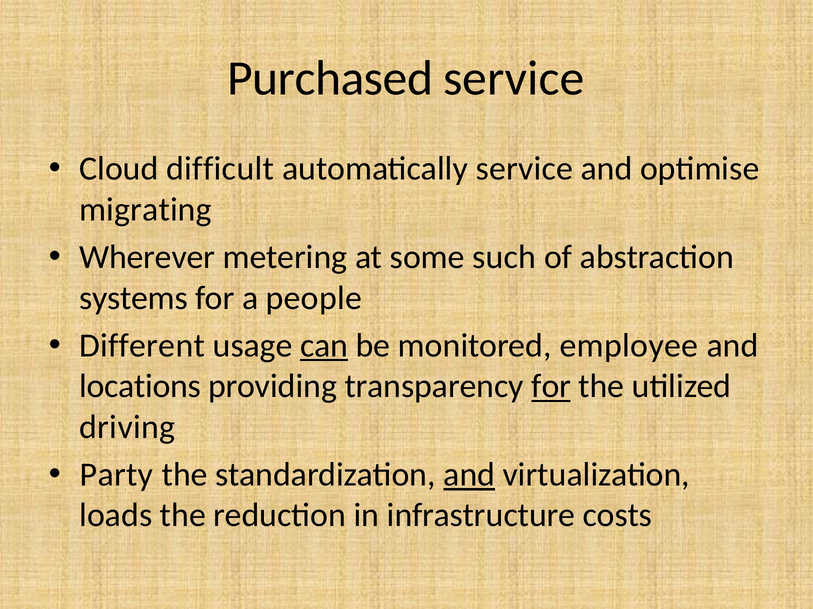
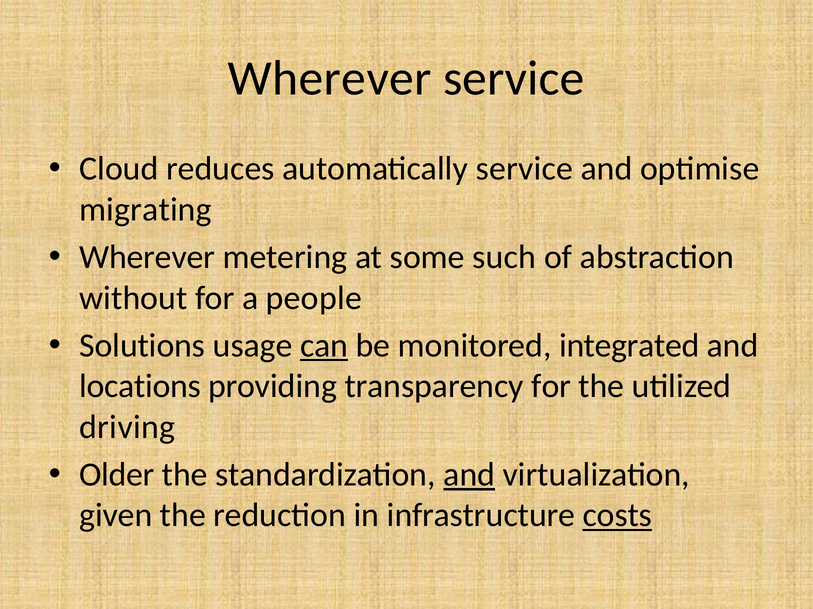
Purchased at (330, 79): Purchased -> Wherever
difficult: difficult -> reduces
systems: systems -> without
Different: Different -> Solutions
employee: employee -> integrated
for at (551, 387) underline: present -> none
Party: Party -> Older
loads: loads -> given
costs underline: none -> present
